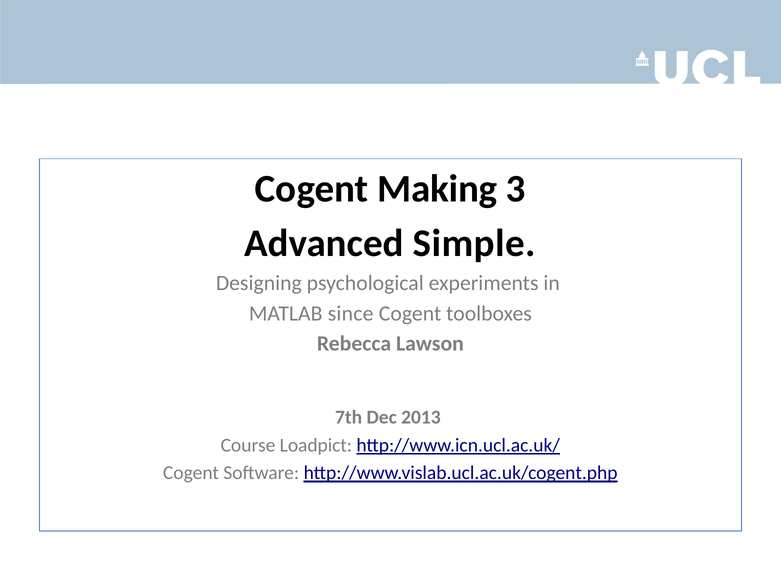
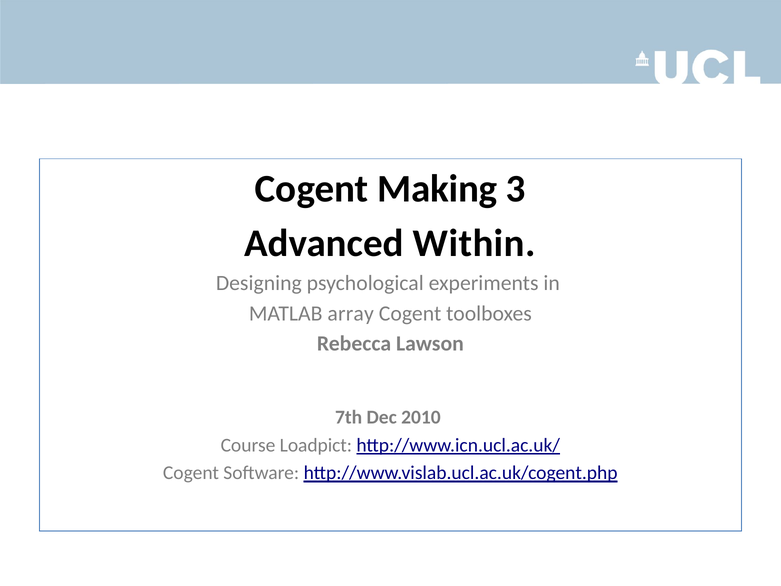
Simple: Simple -> Within
since: since -> array
2013: 2013 -> 2010
